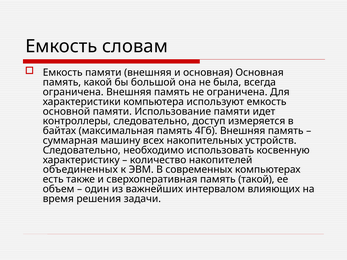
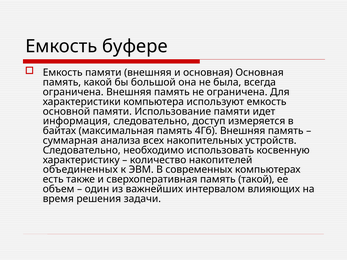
словам: словам -> буфере
контроллеры: контроллеры -> информация
машину: машину -> анализа
